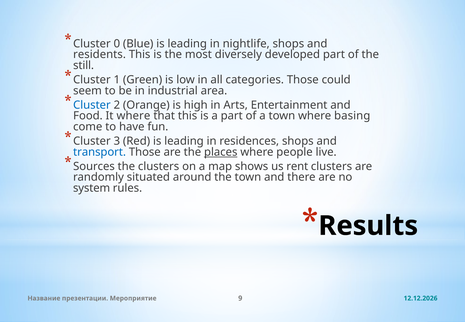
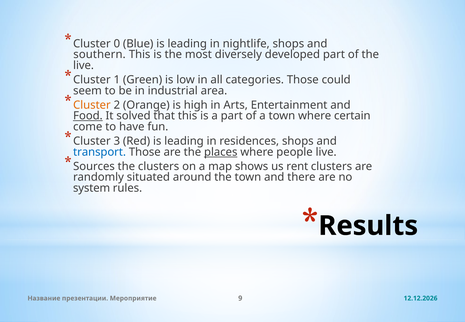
residents: residents -> southern
still at (84, 65): still -> live
Cluster at (92, 105) colour: blue -> orange
Food underline: none -> present
It where: where -> solved
basing: basing -> certain
